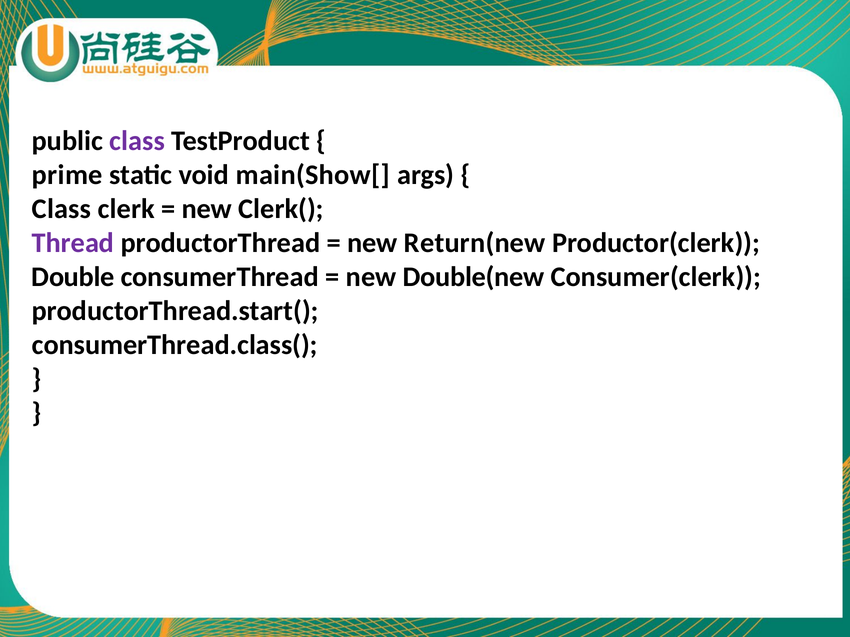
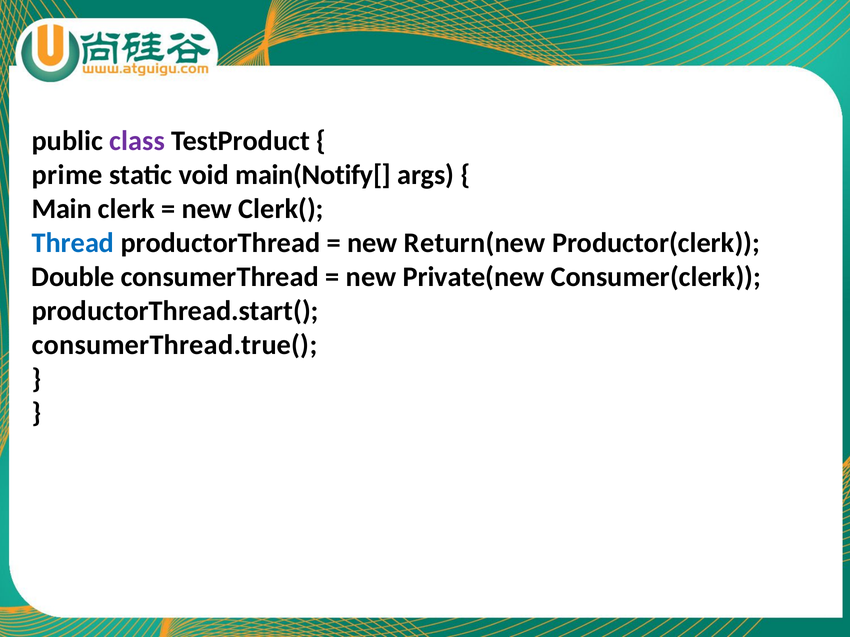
main(Show[: main(Show[ -> main(Notify[
Class at (62, 209): Class -> Main
Thread colour: purple -> blue
Double(new: Double(new -> Private(new
consumerThread.class(: consumerThread.class( -> consumerThread.true(
